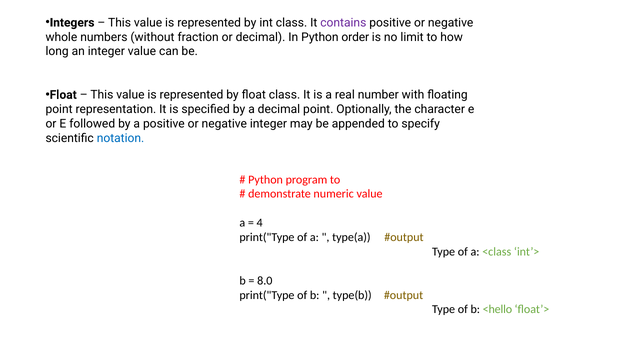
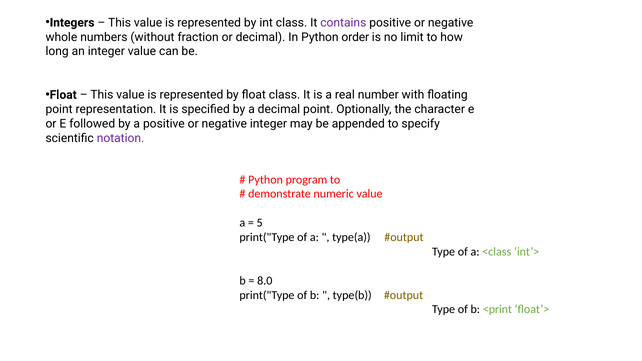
notation colour: blue -> purple
4: 4 -> 5
<hello: <hello -> <print
